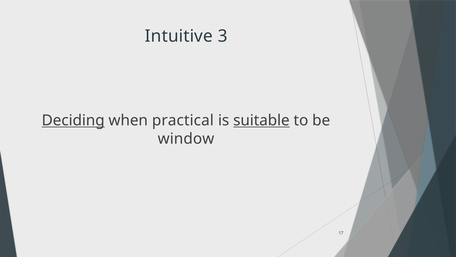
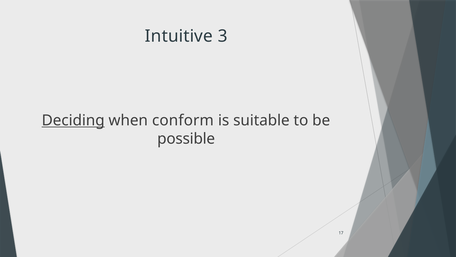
practical: practical -> conform
suitable underline: present -> none
window: window -> possible
